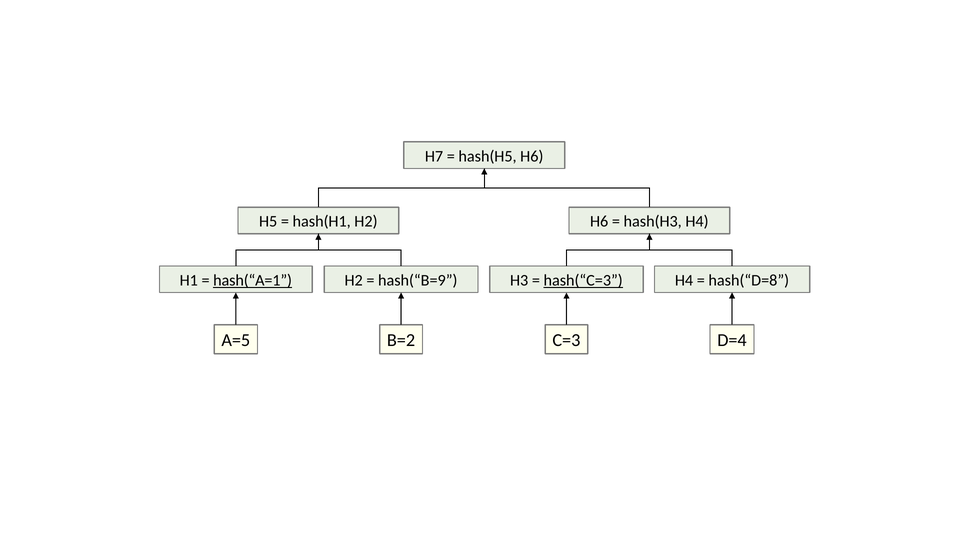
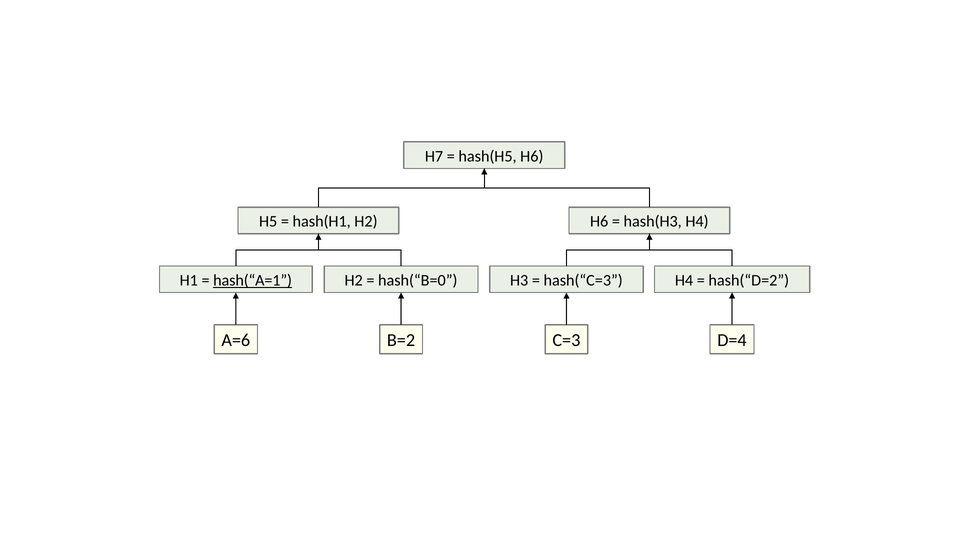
hash(“B=9: hash(“B=9 -> hash(“B=0
hash(“C=3 underline: present -> none
hash(“D=8: hash(“D=8 -> hash(“D=2
A=5: A=5 -> A=6
